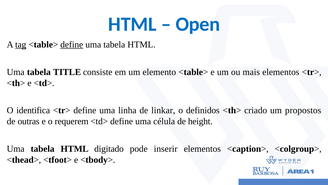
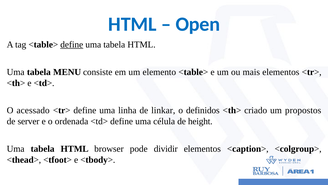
tag underline: present -> none
TITLE: TITLE -> MENU
identifica: identifica -> acessado
outras: outras -> server
requerem: requerem -> ordenada
digitado: digitado -> browser
inserir: inserir -> dividir
